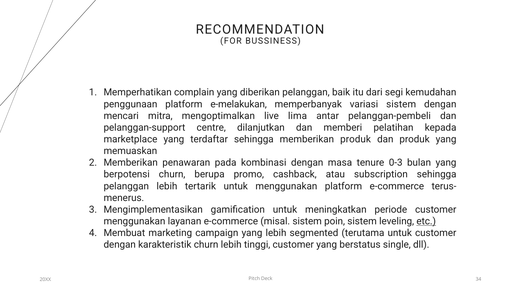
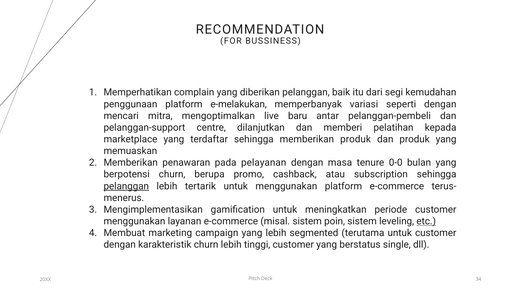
variasi sistem: sistem -> seperti
lima: lima -> baru
kombinasi: kombinasi -> pelayanan
0-3: 0-3 -> 0-0
pelanggan at (126, 186) underline: none -> present
